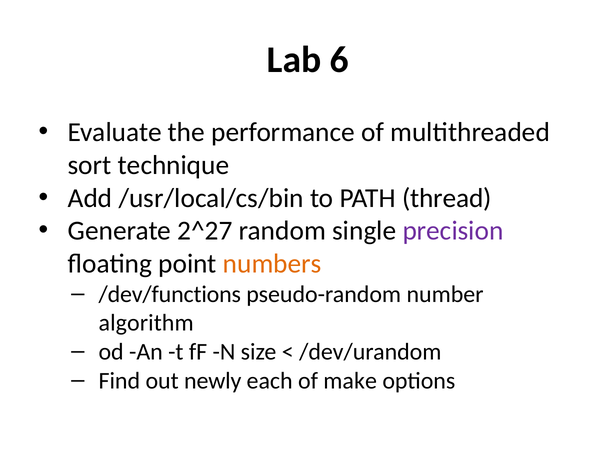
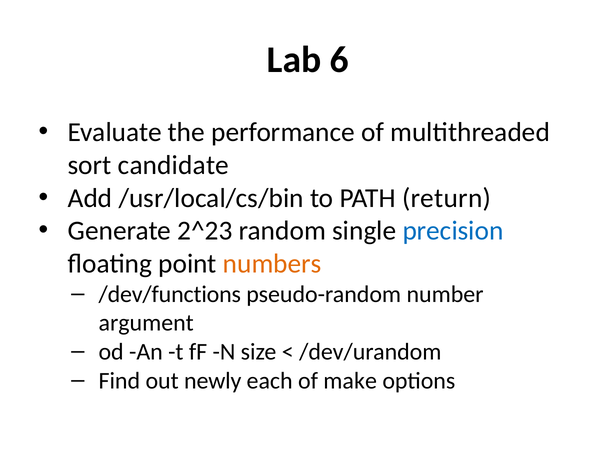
technique: technique -> candidate
thread: thread -> return
2^27: 2^27 -> 2^23
precision colour: purple -> blue
algorithm: algorithm -> argument
